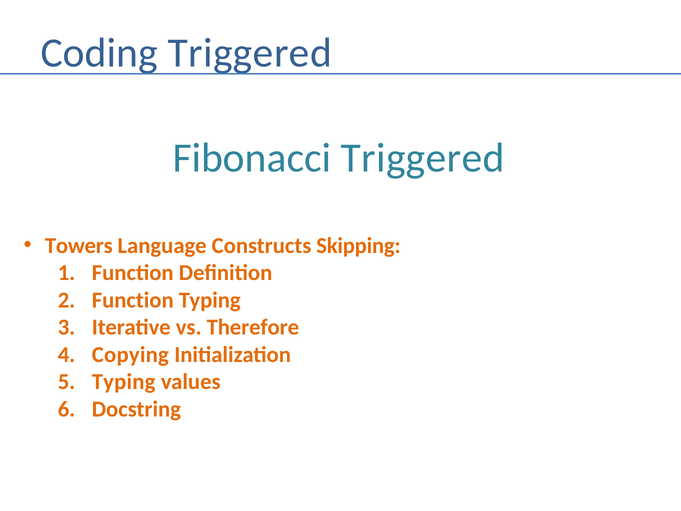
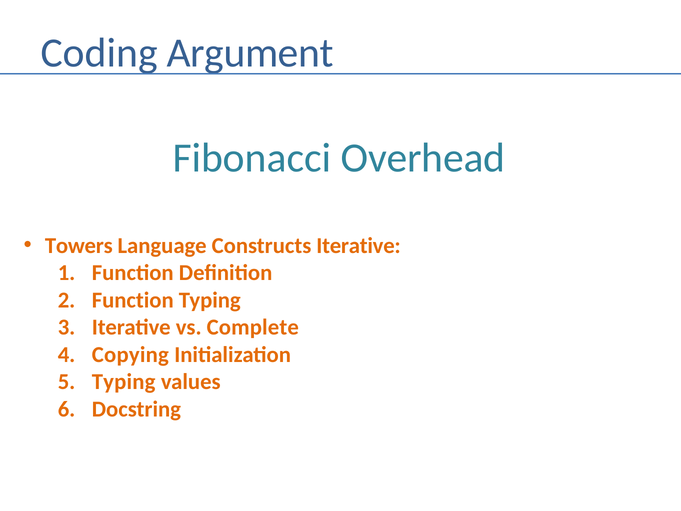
Coding Triggered: Triggered -> Argument
Fibonacci Triggered: Triggered -> Overhead
Constructs Skipping: Skipping -> Iterative
Therefore: Therefore -> Complete
